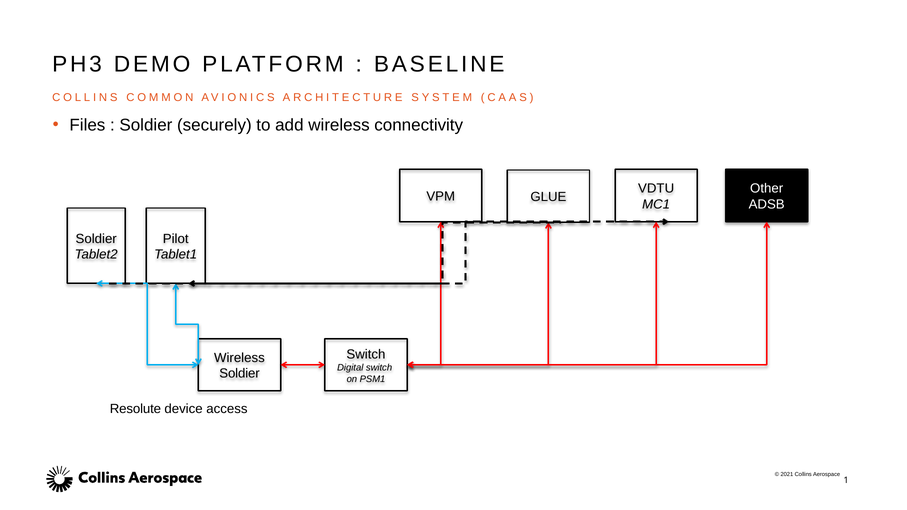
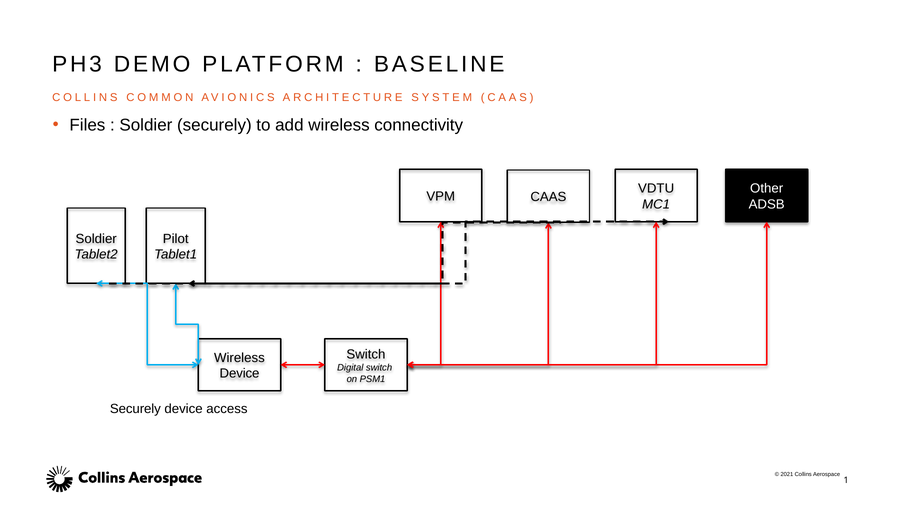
GLUE: GLUE -> CAAS
Soldier at (240, 374): Soldier -> Device
Resolute at (135, 409): Resolute -> Securely
